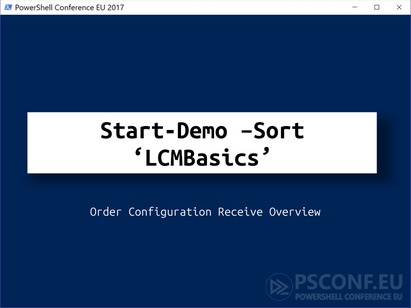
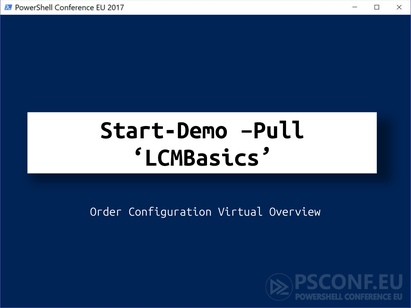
Sort: Sort -> Pull
Receive: Receive -> Virtual
